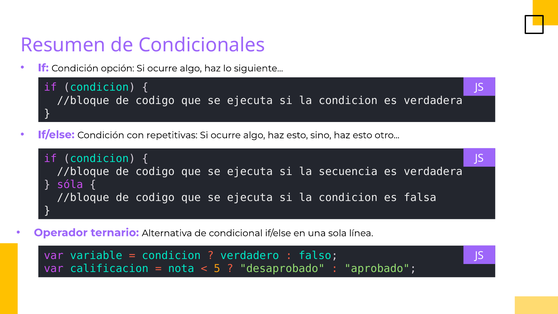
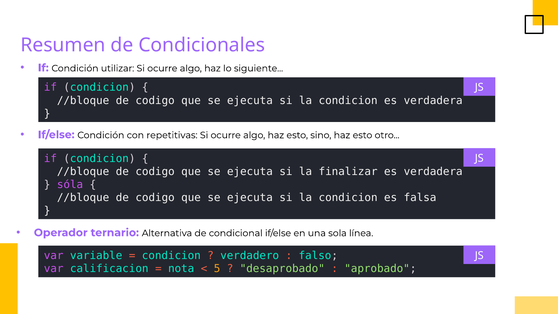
opción: opción -> utilizar
secuencia: secuencia -> finalizar
